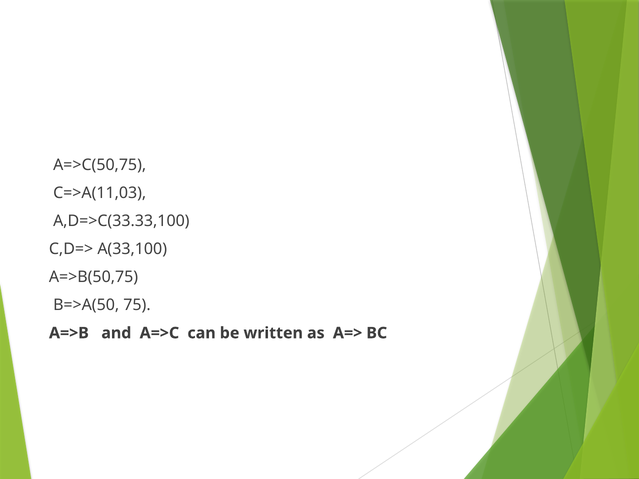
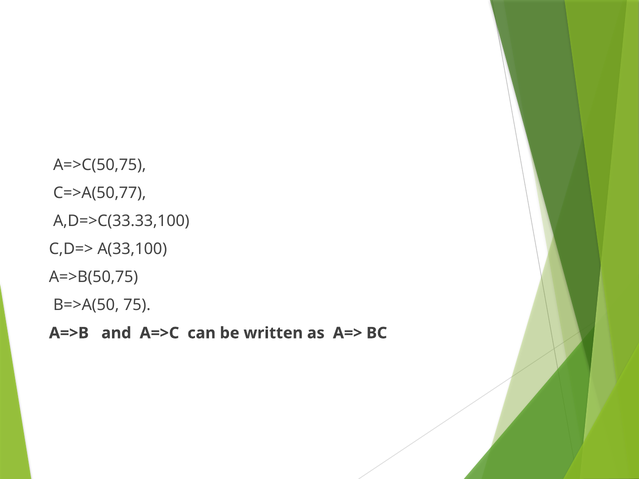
C=>A(11,03: C=>A(11,03 -> C=>A(50,77
